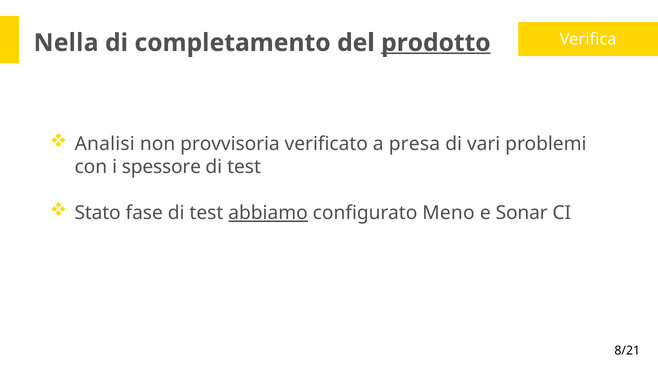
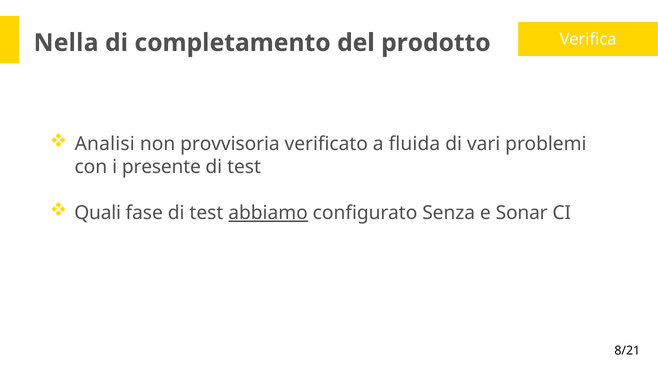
prodotto underline: present -> none
presa: presa -> fluida
spessore: spessore -> presente
Stato: Stato -> Quali
Meno: Meno -> Senza
